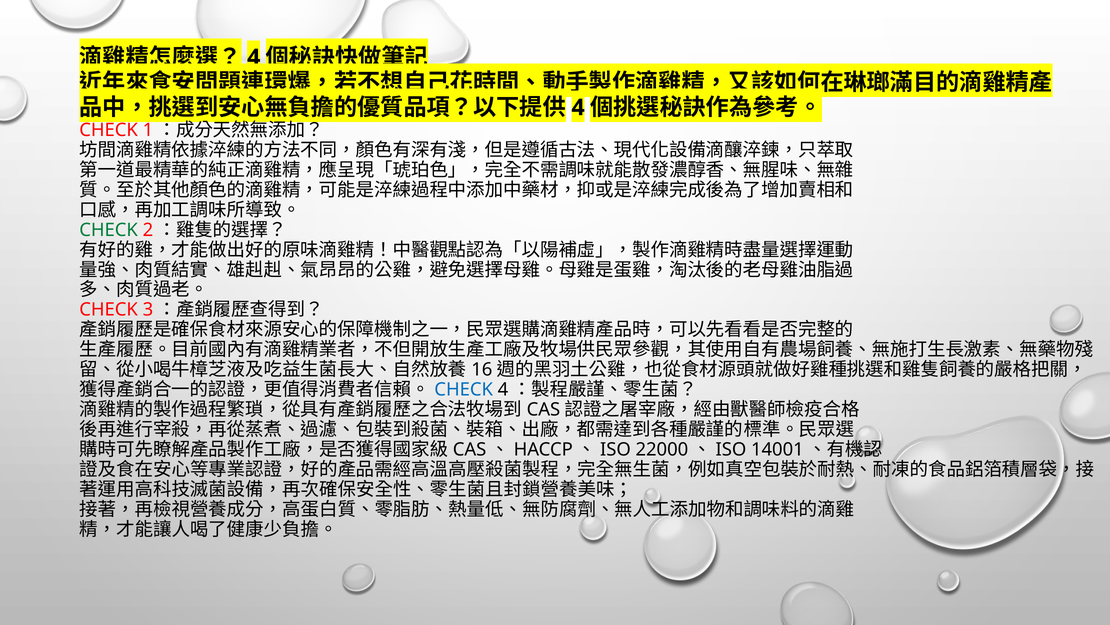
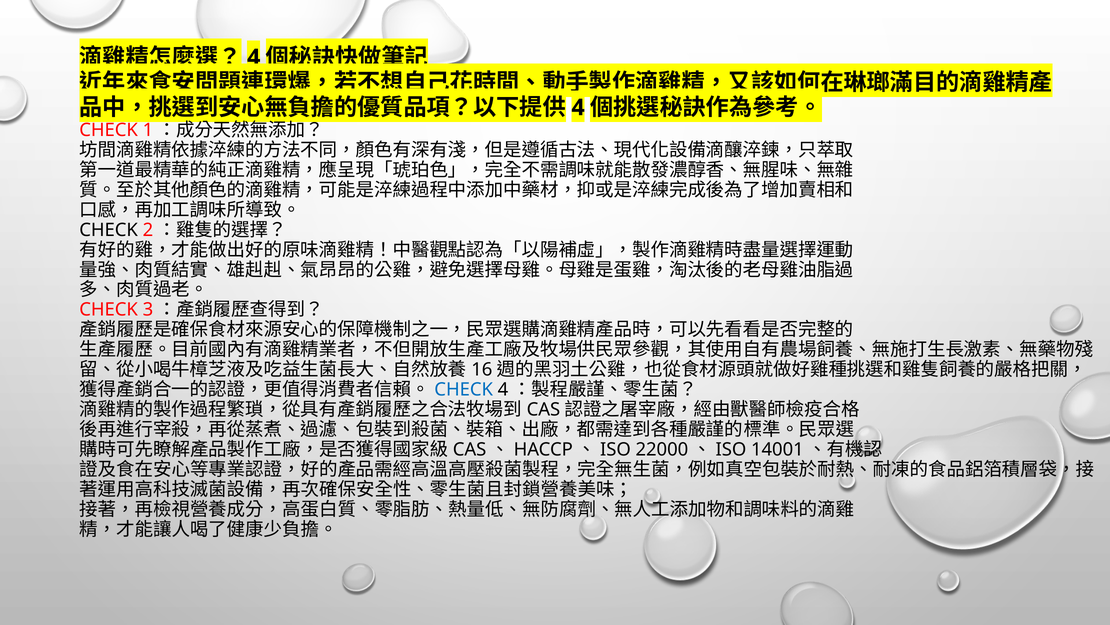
CHECK at (109, 230) colour: green -> black
